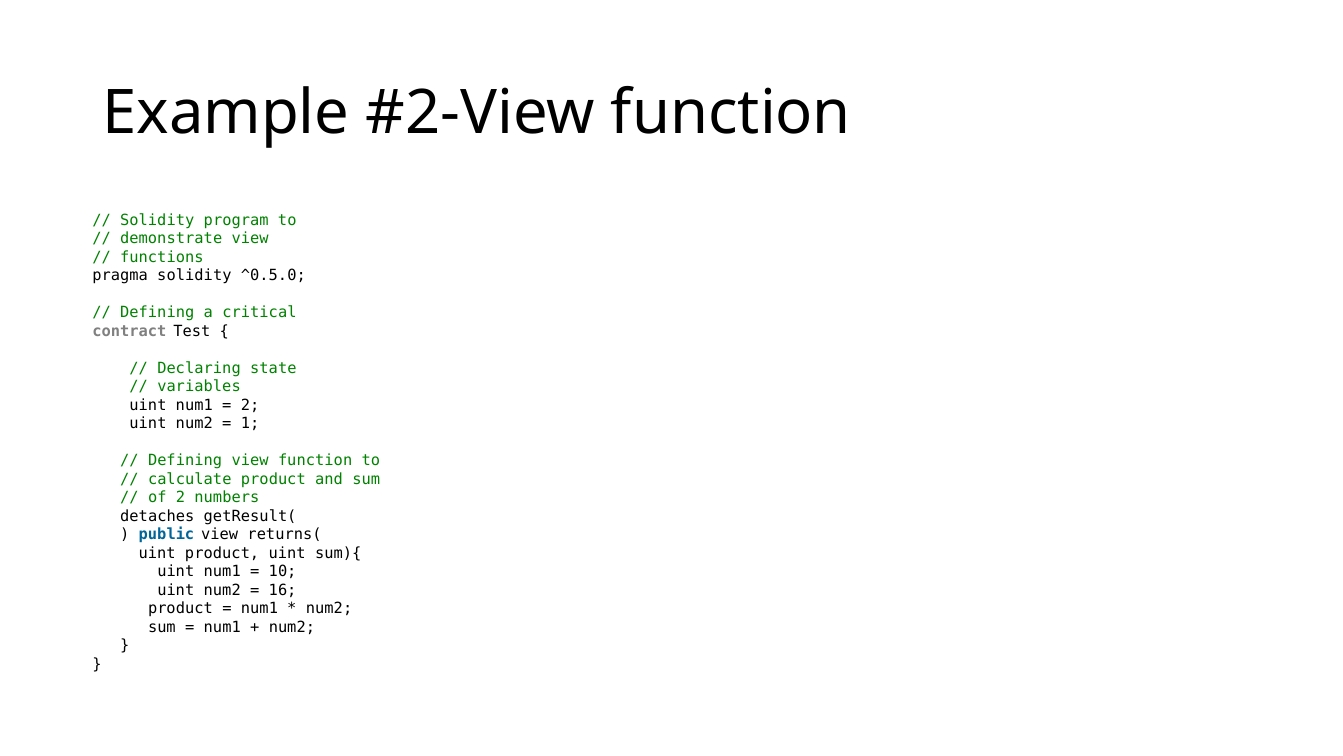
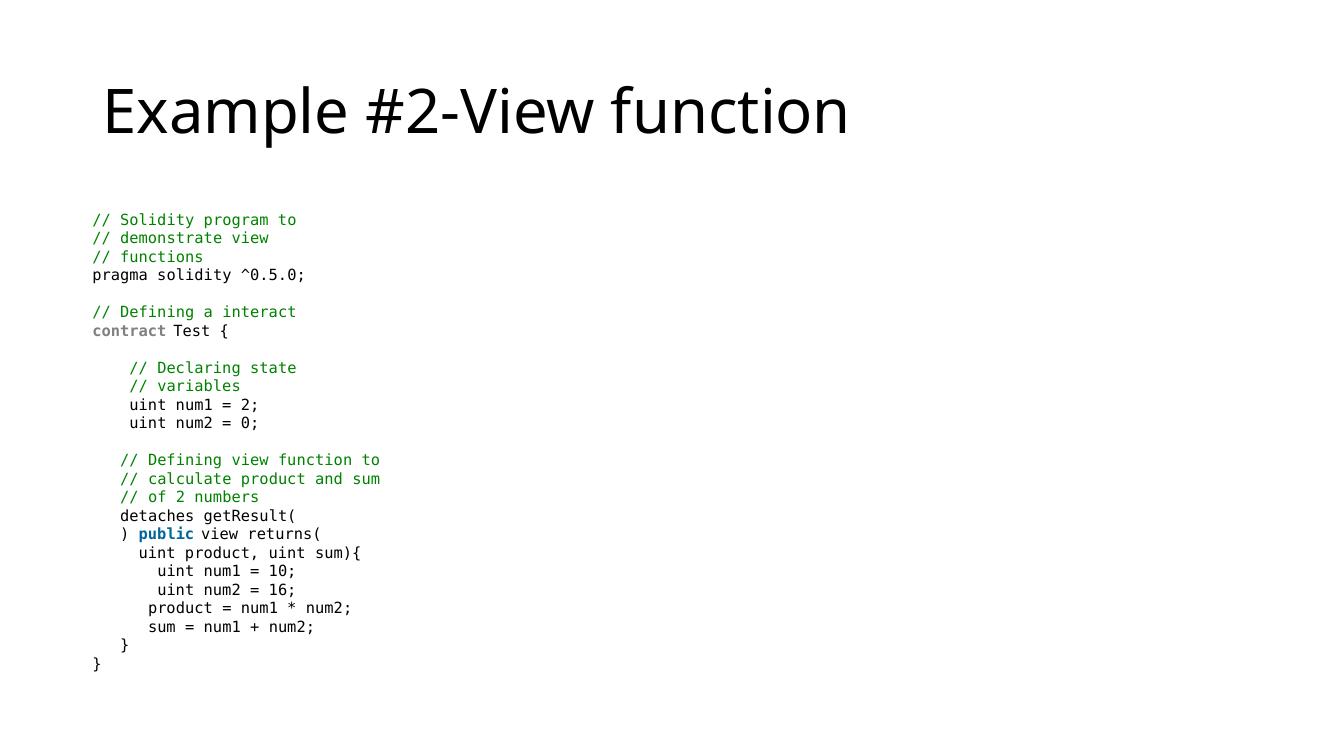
critical: critical -> interact
1: 1 -> 0
